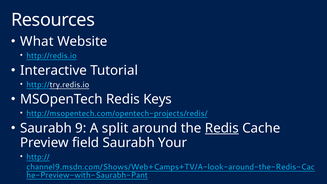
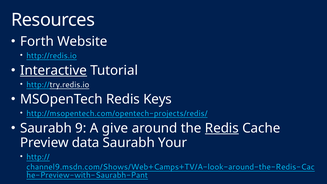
What: What -> Forth
Interactive underline: none -> present
split: split -> give
field: field -> data
